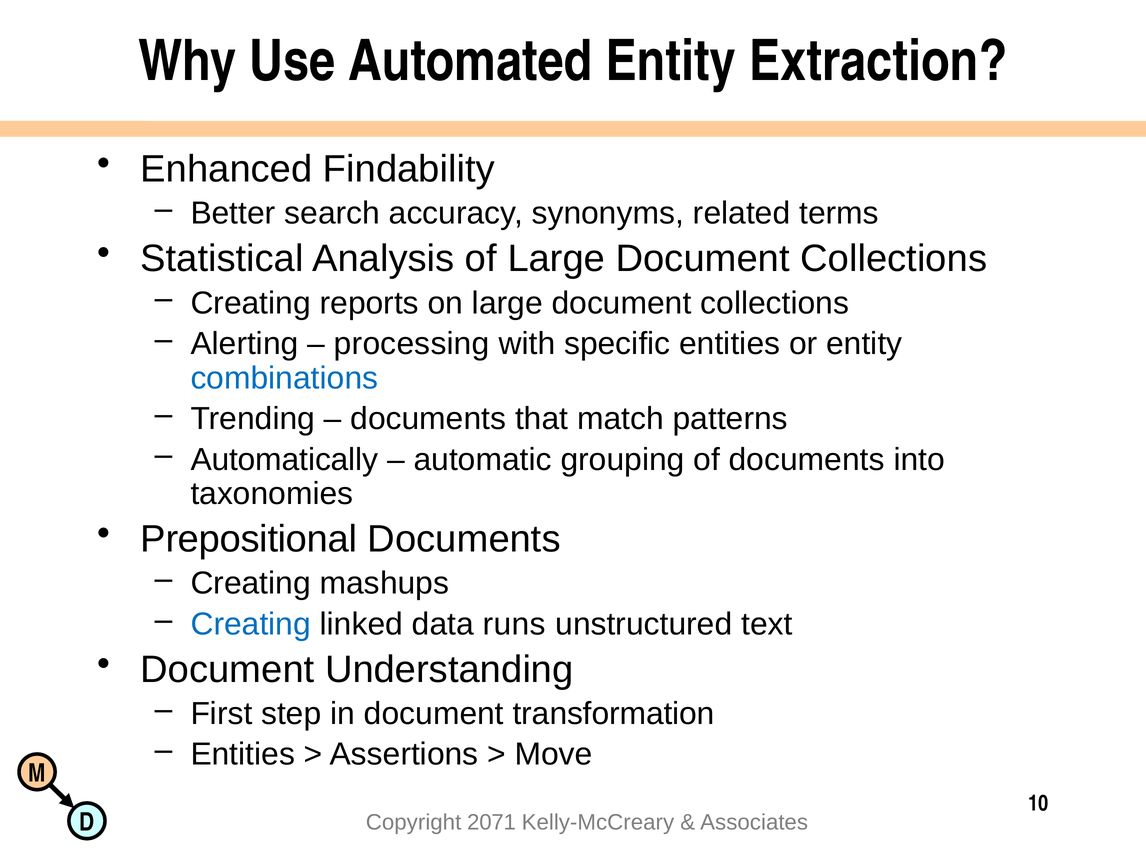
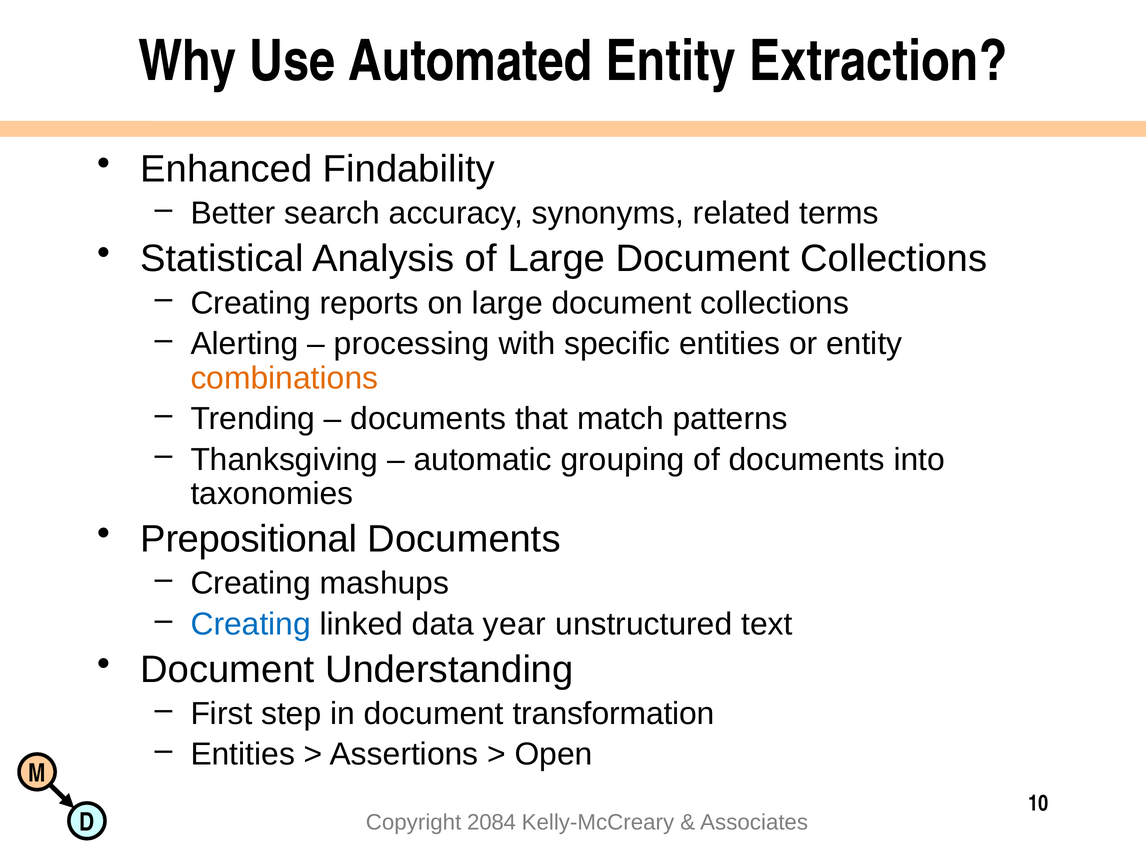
combinations colour: blue -> orange
Automatically: Automatically -> Thanksgiving
runs: runs -> year
Move: Move -> Open
2071: 2071 -> 2084
